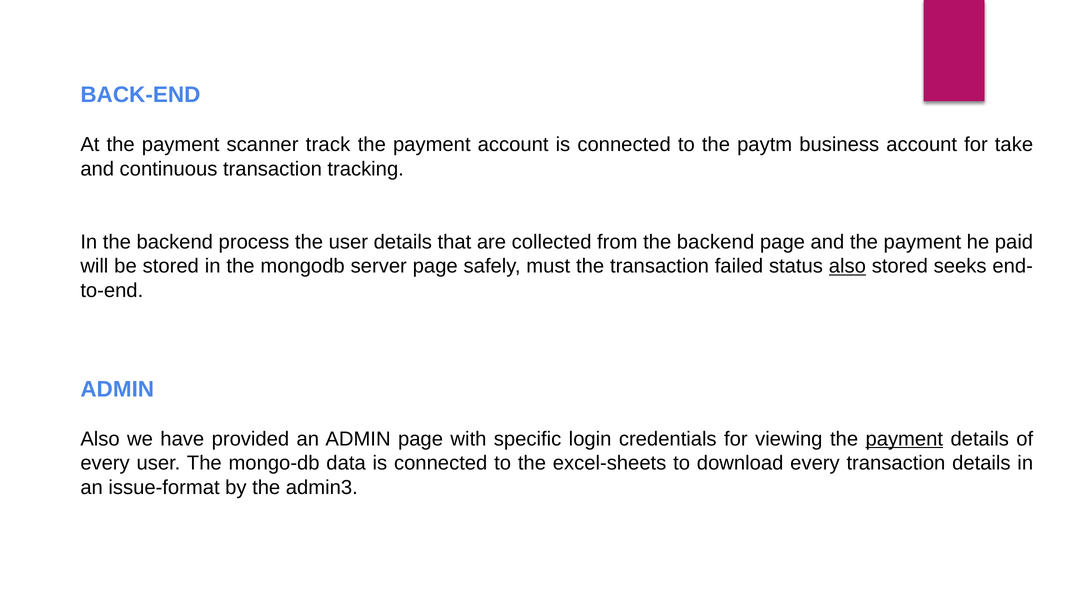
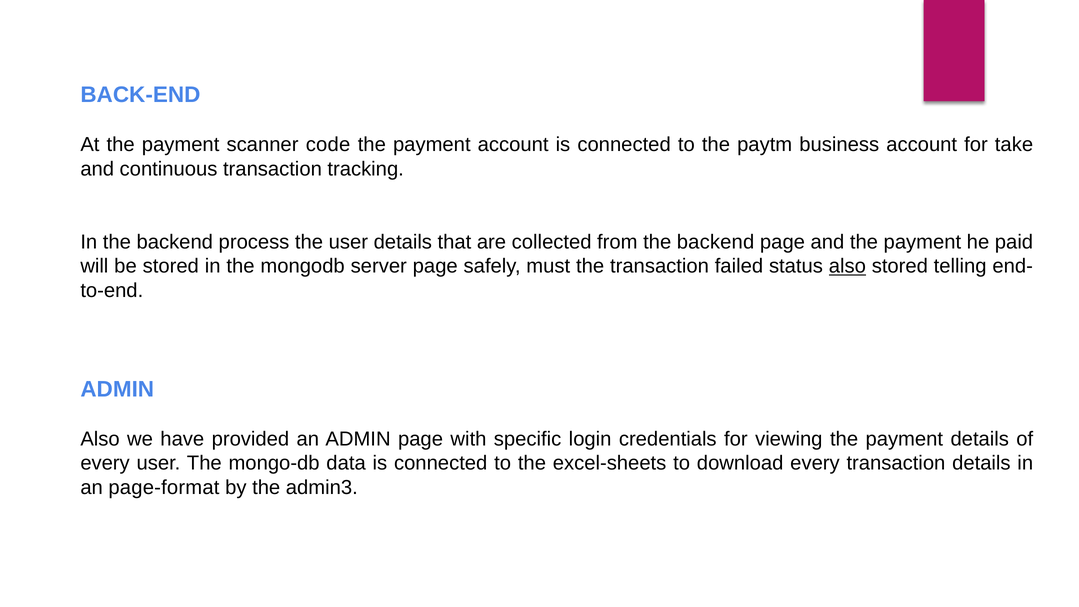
track: track -> code
seeks: seeks -> telling
payment at (904, 439) underline: present -> none
issue-format: issue-format -> page-format
